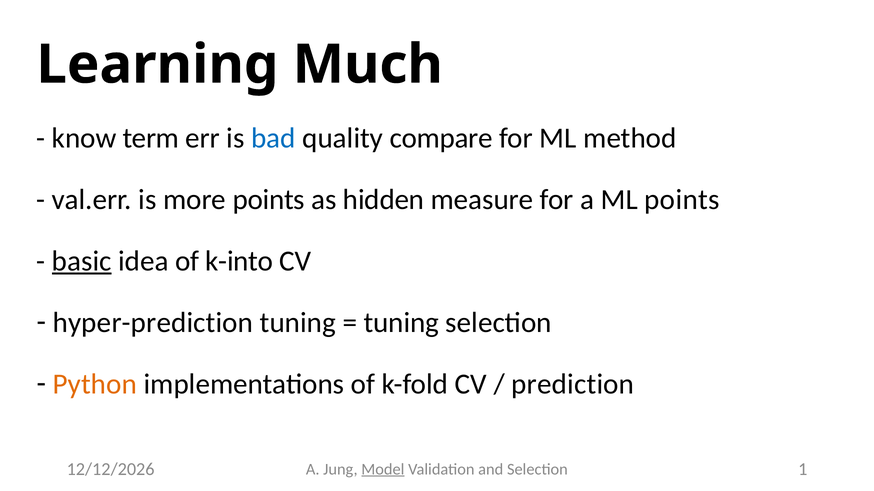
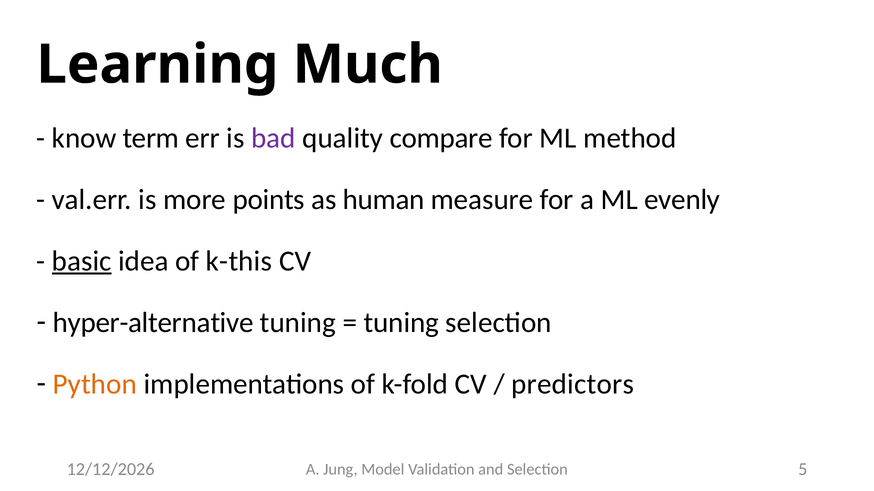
bad colour: blue -> purple
hidden: hidden -> human
ML points: points -> evenly
k-into: k-into -> k-this
hyper-prediction: hyper-prediction -> hyper-alternative
prediction: prediction -> predictors
Model underline: present -> none
1: 1 -> 5
